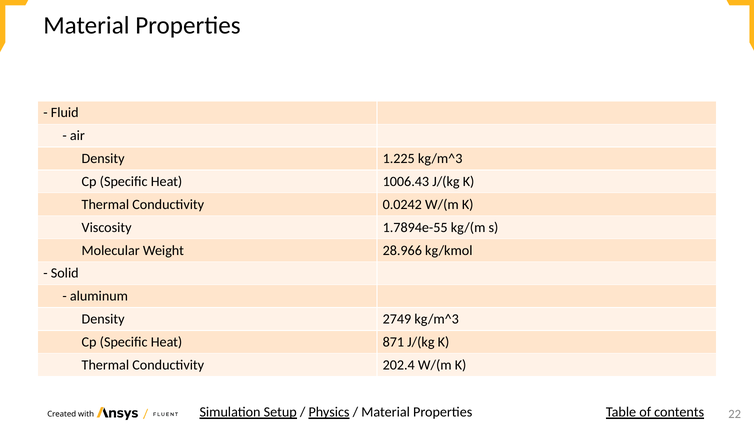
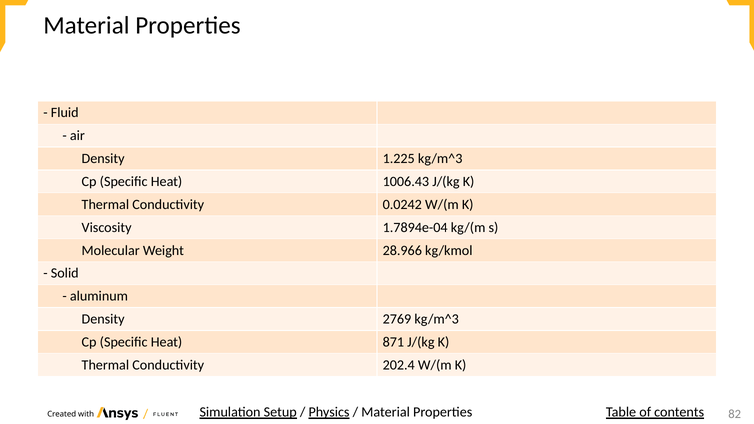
1.7894e-55: 1.7894e-55 -> 1.7894e-04
2749: 2749 -> 2769
22: 22 -> 82
